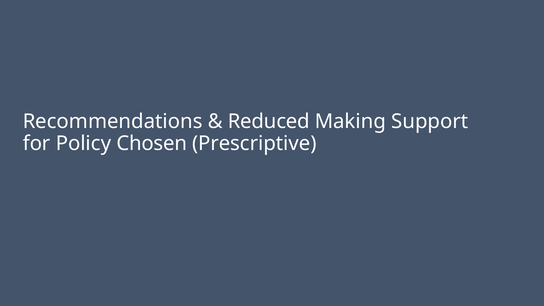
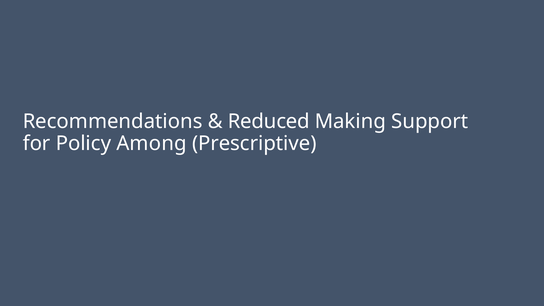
Chosen: Chosen -> Among
